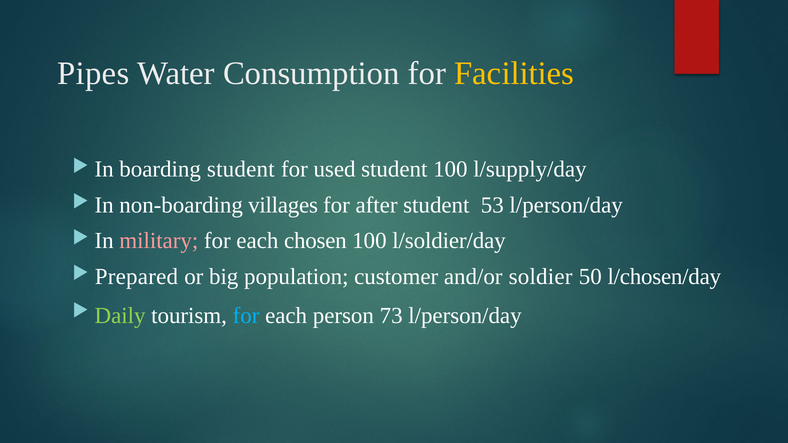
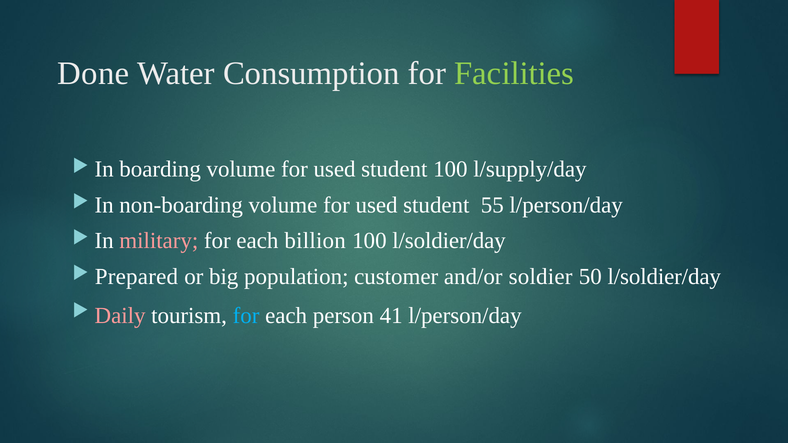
Pipes: Pipes -> Done
Facilities colour: yellow -> light green
boarding student: student -> volume
non-boarding villages: villages -> volume
after at (377, 205): after -> used
53: 53 -> 55
chosen: chosen -> billion
50 l/chosen/day: l/chosen/day -> l/soldier/day
Daily colour: light green -> pink
73: 73 -> 41
